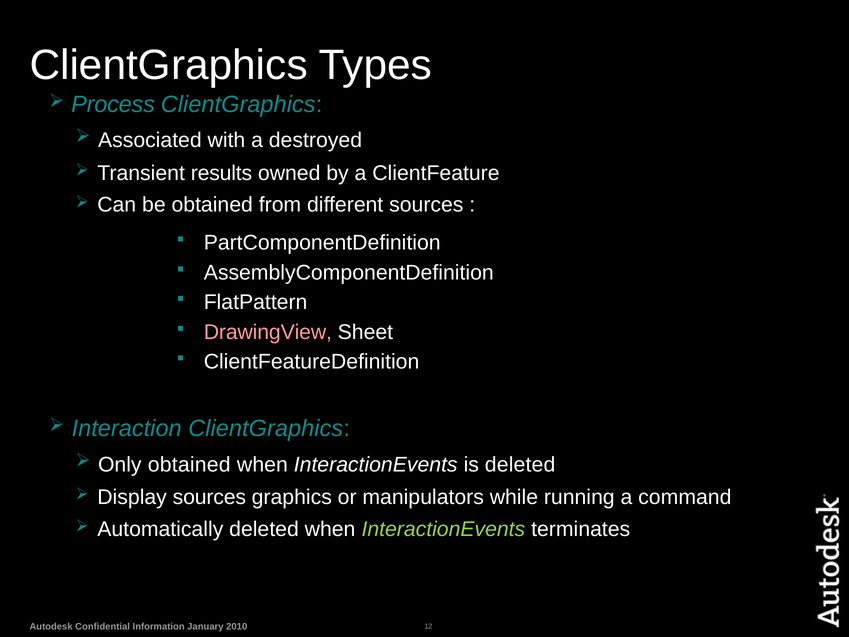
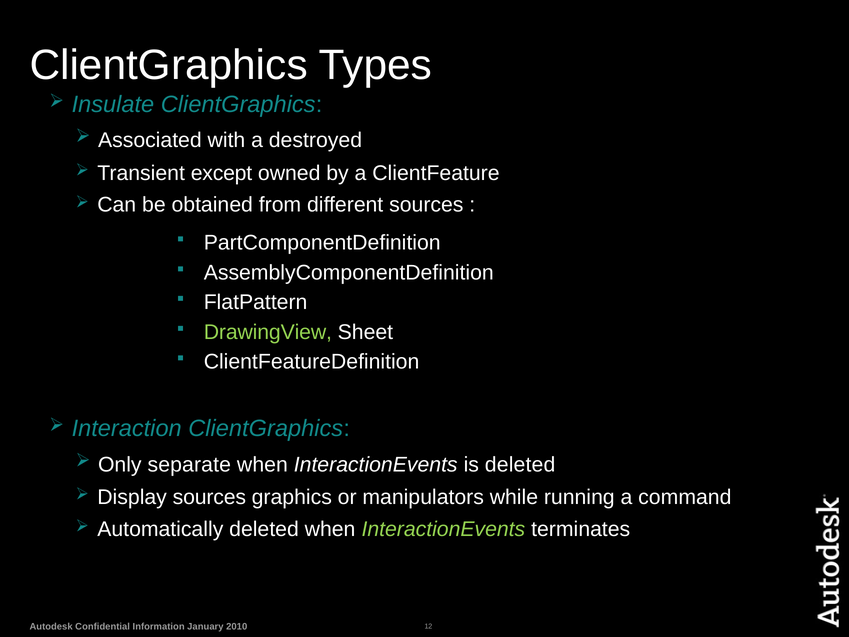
Process: Process -> Insulate
results: results -> except
DrawingView colour: pink -> light green
Only obtained: obtained -> separate
